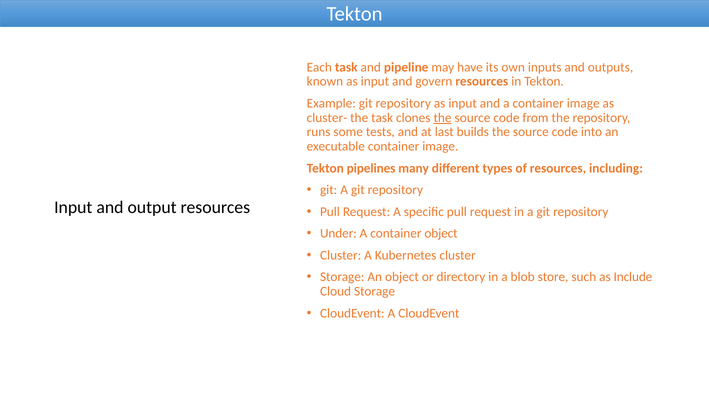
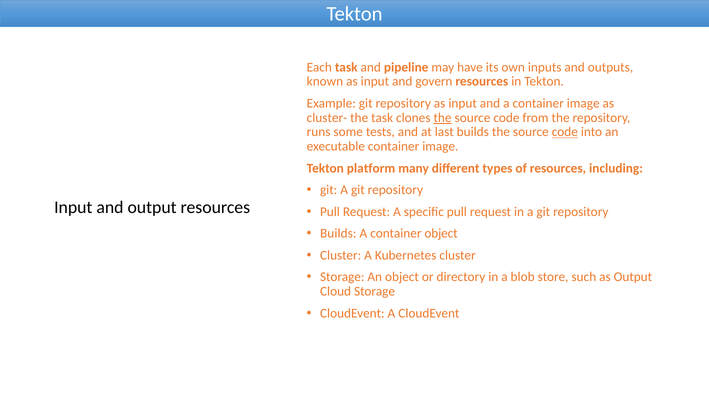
code at (565, 132) underline: none -> present
pipelines: pipelines -> platform
Under at (338, 233): Under -> Builds
as Include: Include -> Output
